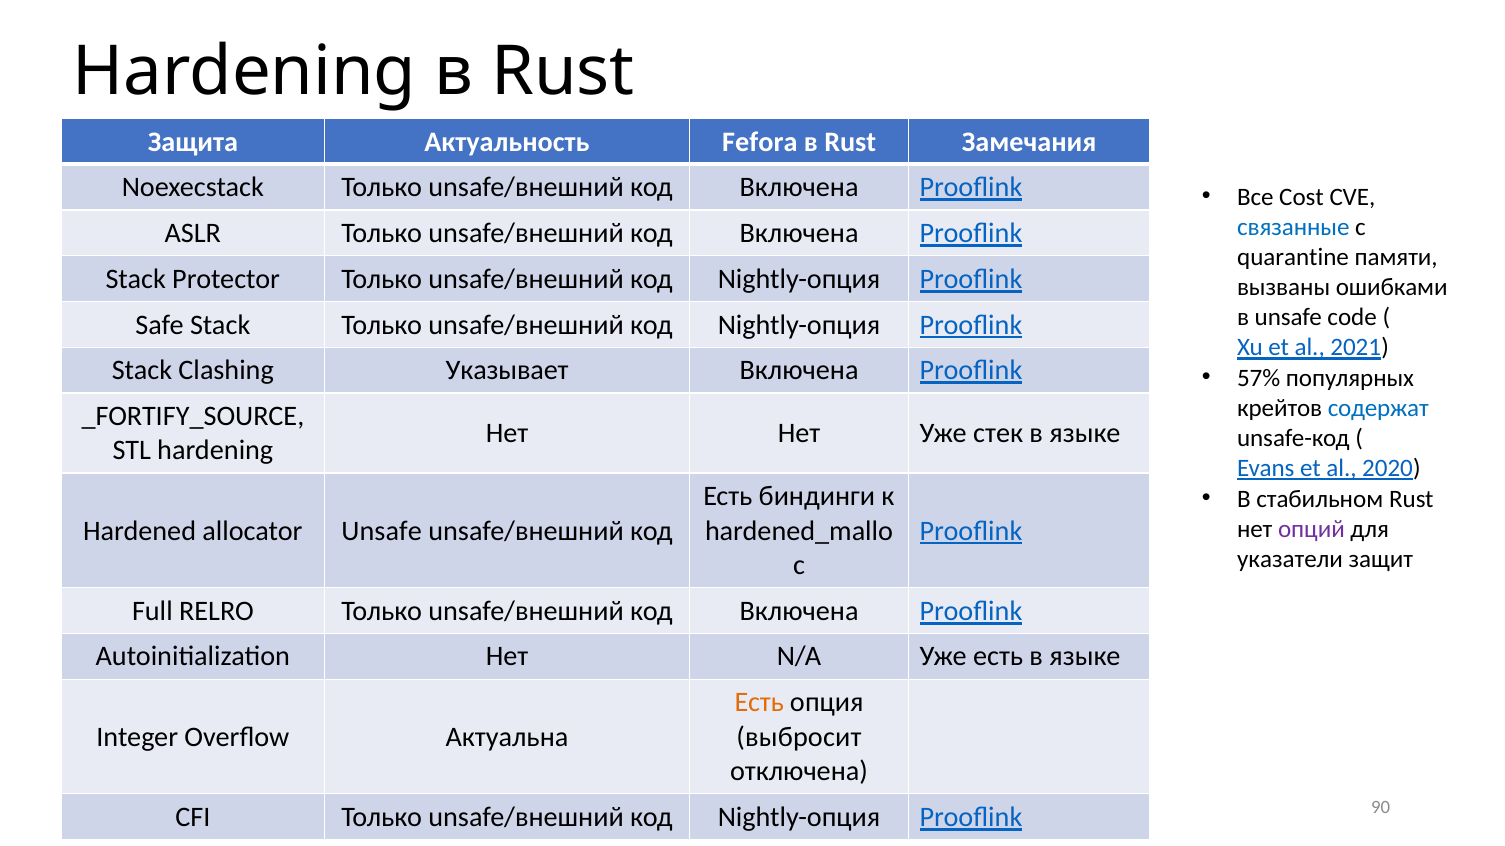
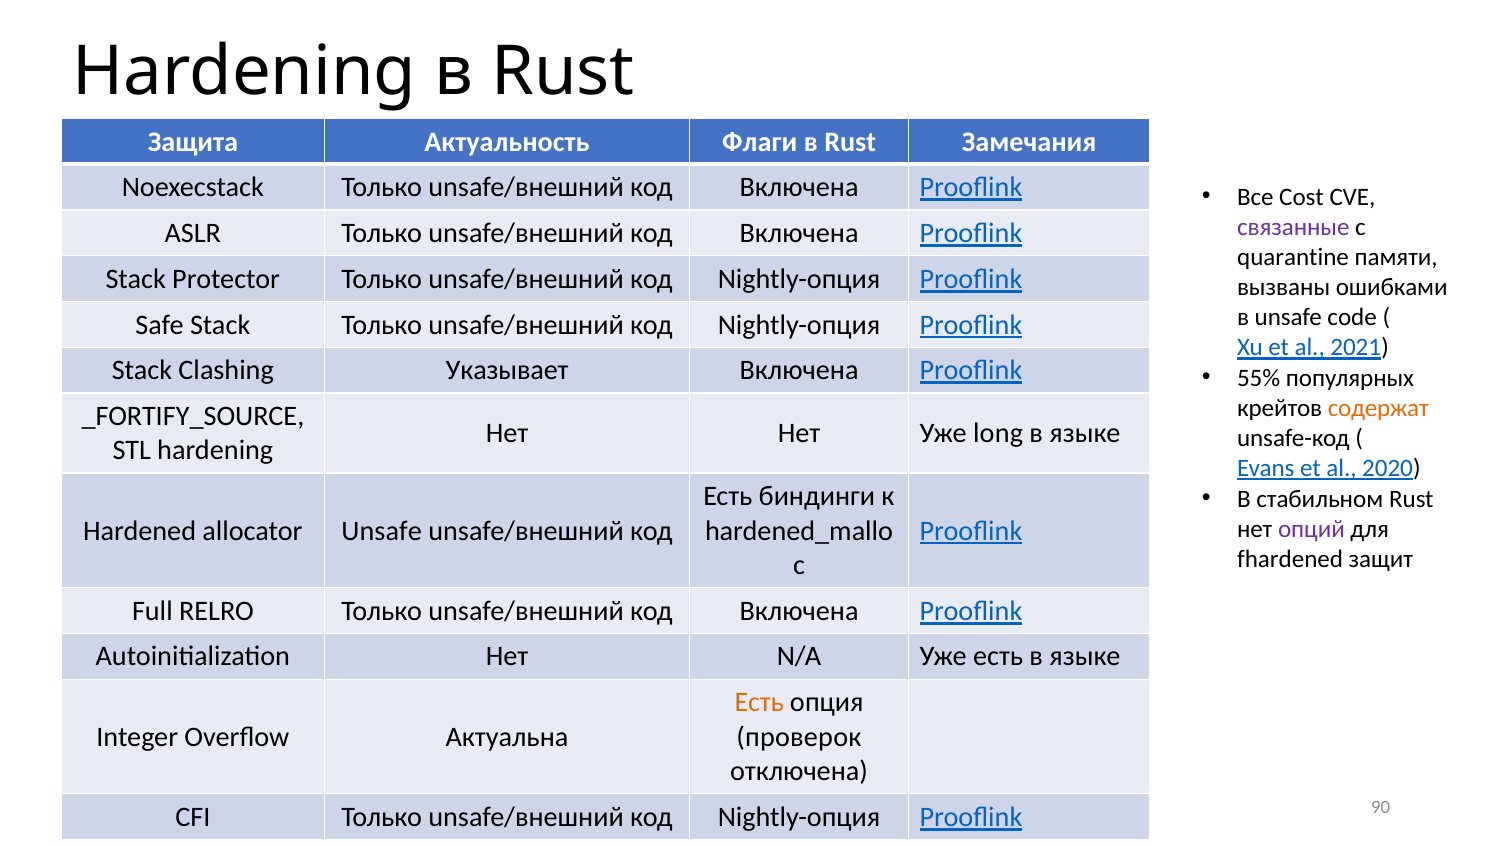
Fefora: Fefora -> Флаги
связанные colour: blue -> purple
57%: 57% -> 55%
содержат colour: blue -> orange
стек: стек -> long
указатели: указатели -> fhardened
выбросит: выбросит -> проверок
